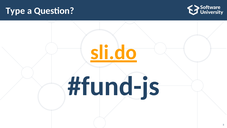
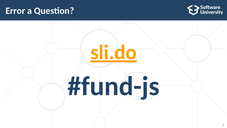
Type: Type -> Error
